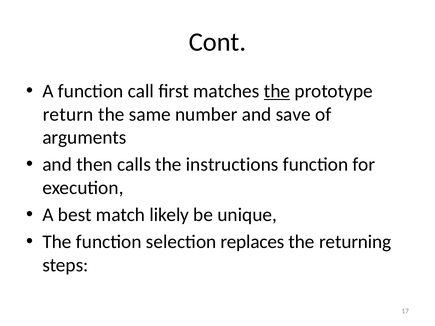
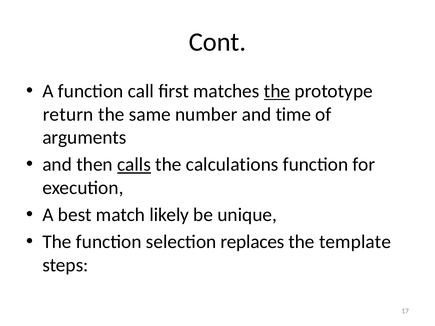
save: save -> time
calls underline: none -> present
instructions: instructions -> calculations
returning: returning -> template
